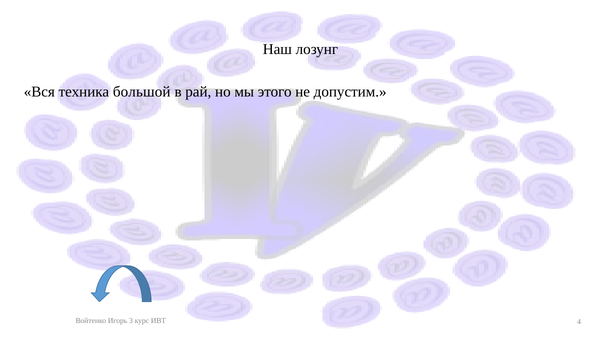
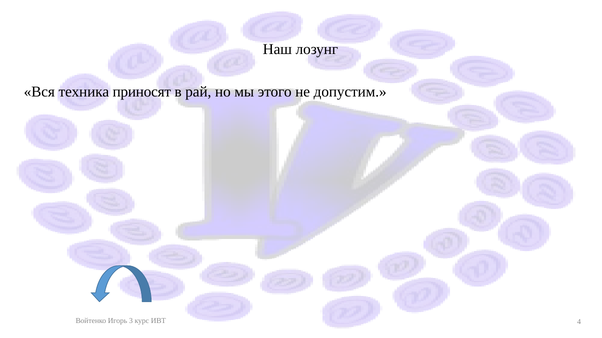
большой: большой -> приносят
